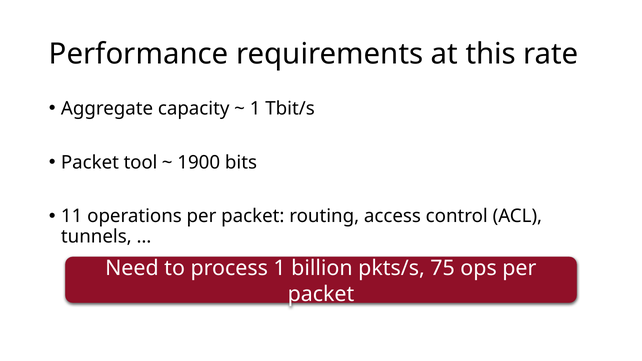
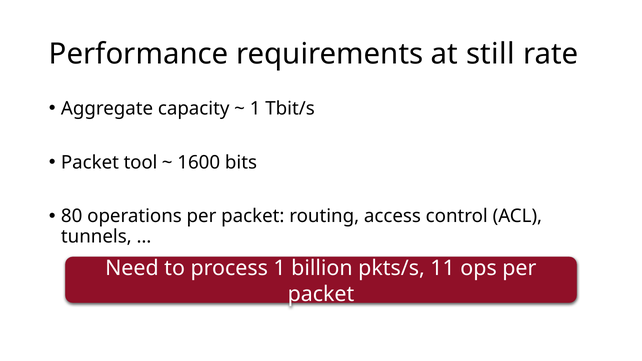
this: this -> still
1900: 1900 -> 1600
11: 11 -> 80
75: 75 -> 11
